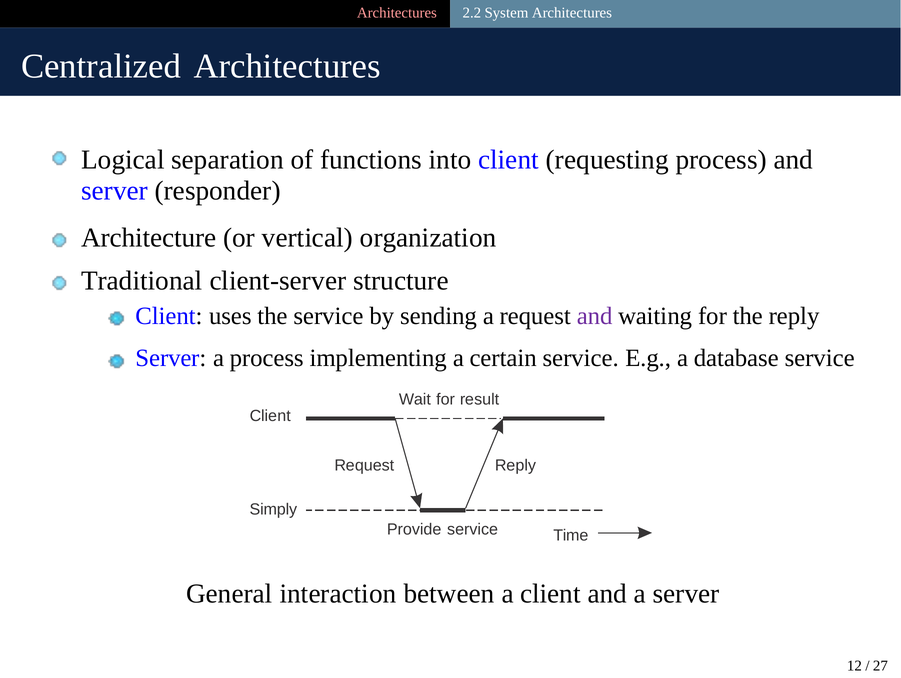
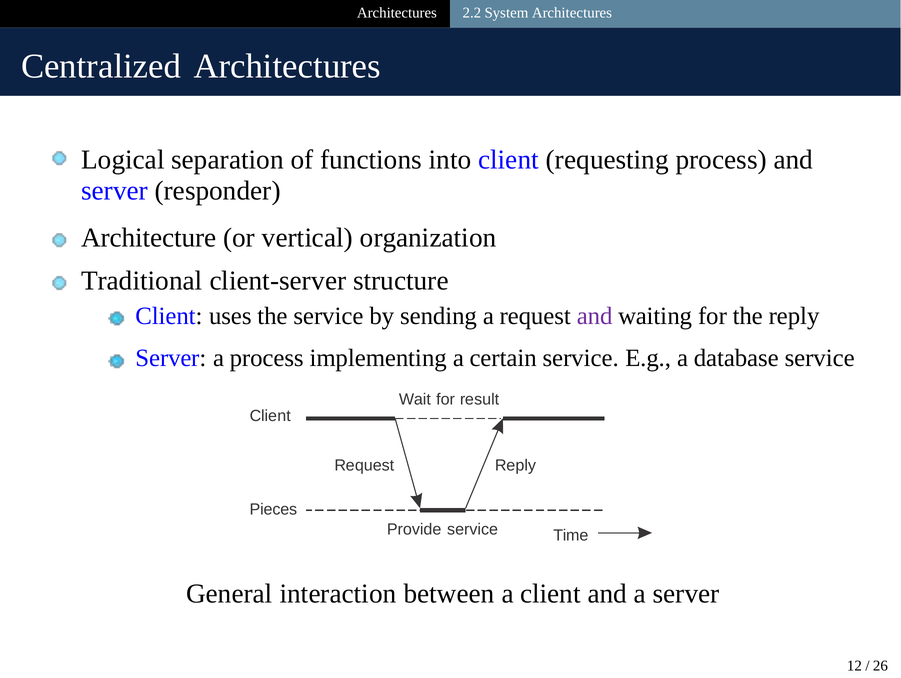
Architectures at (397, 13) colour: pink -> white
Simply: Simply -> Pieces
27: 27 -> 26
